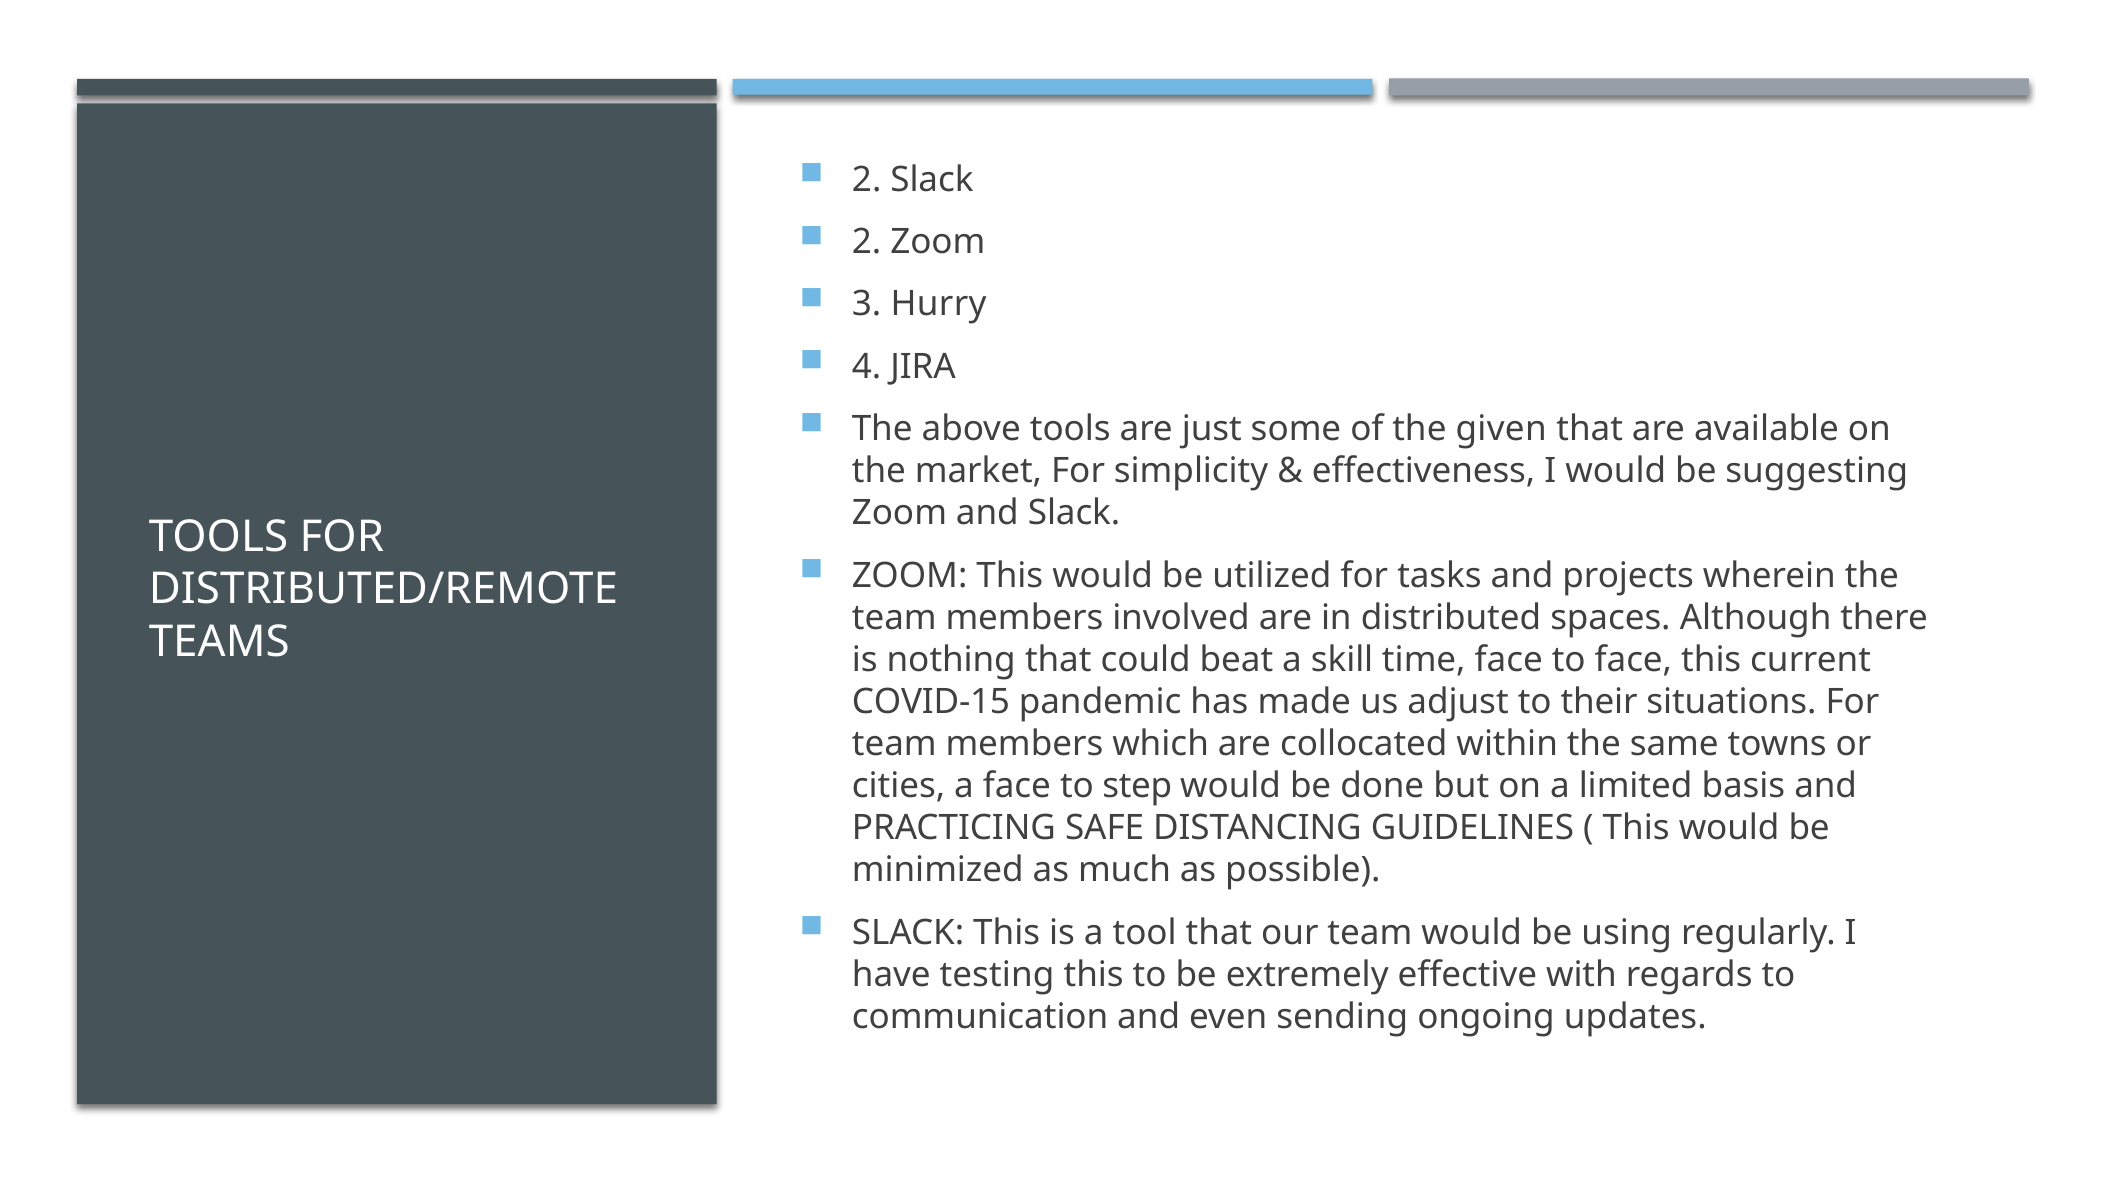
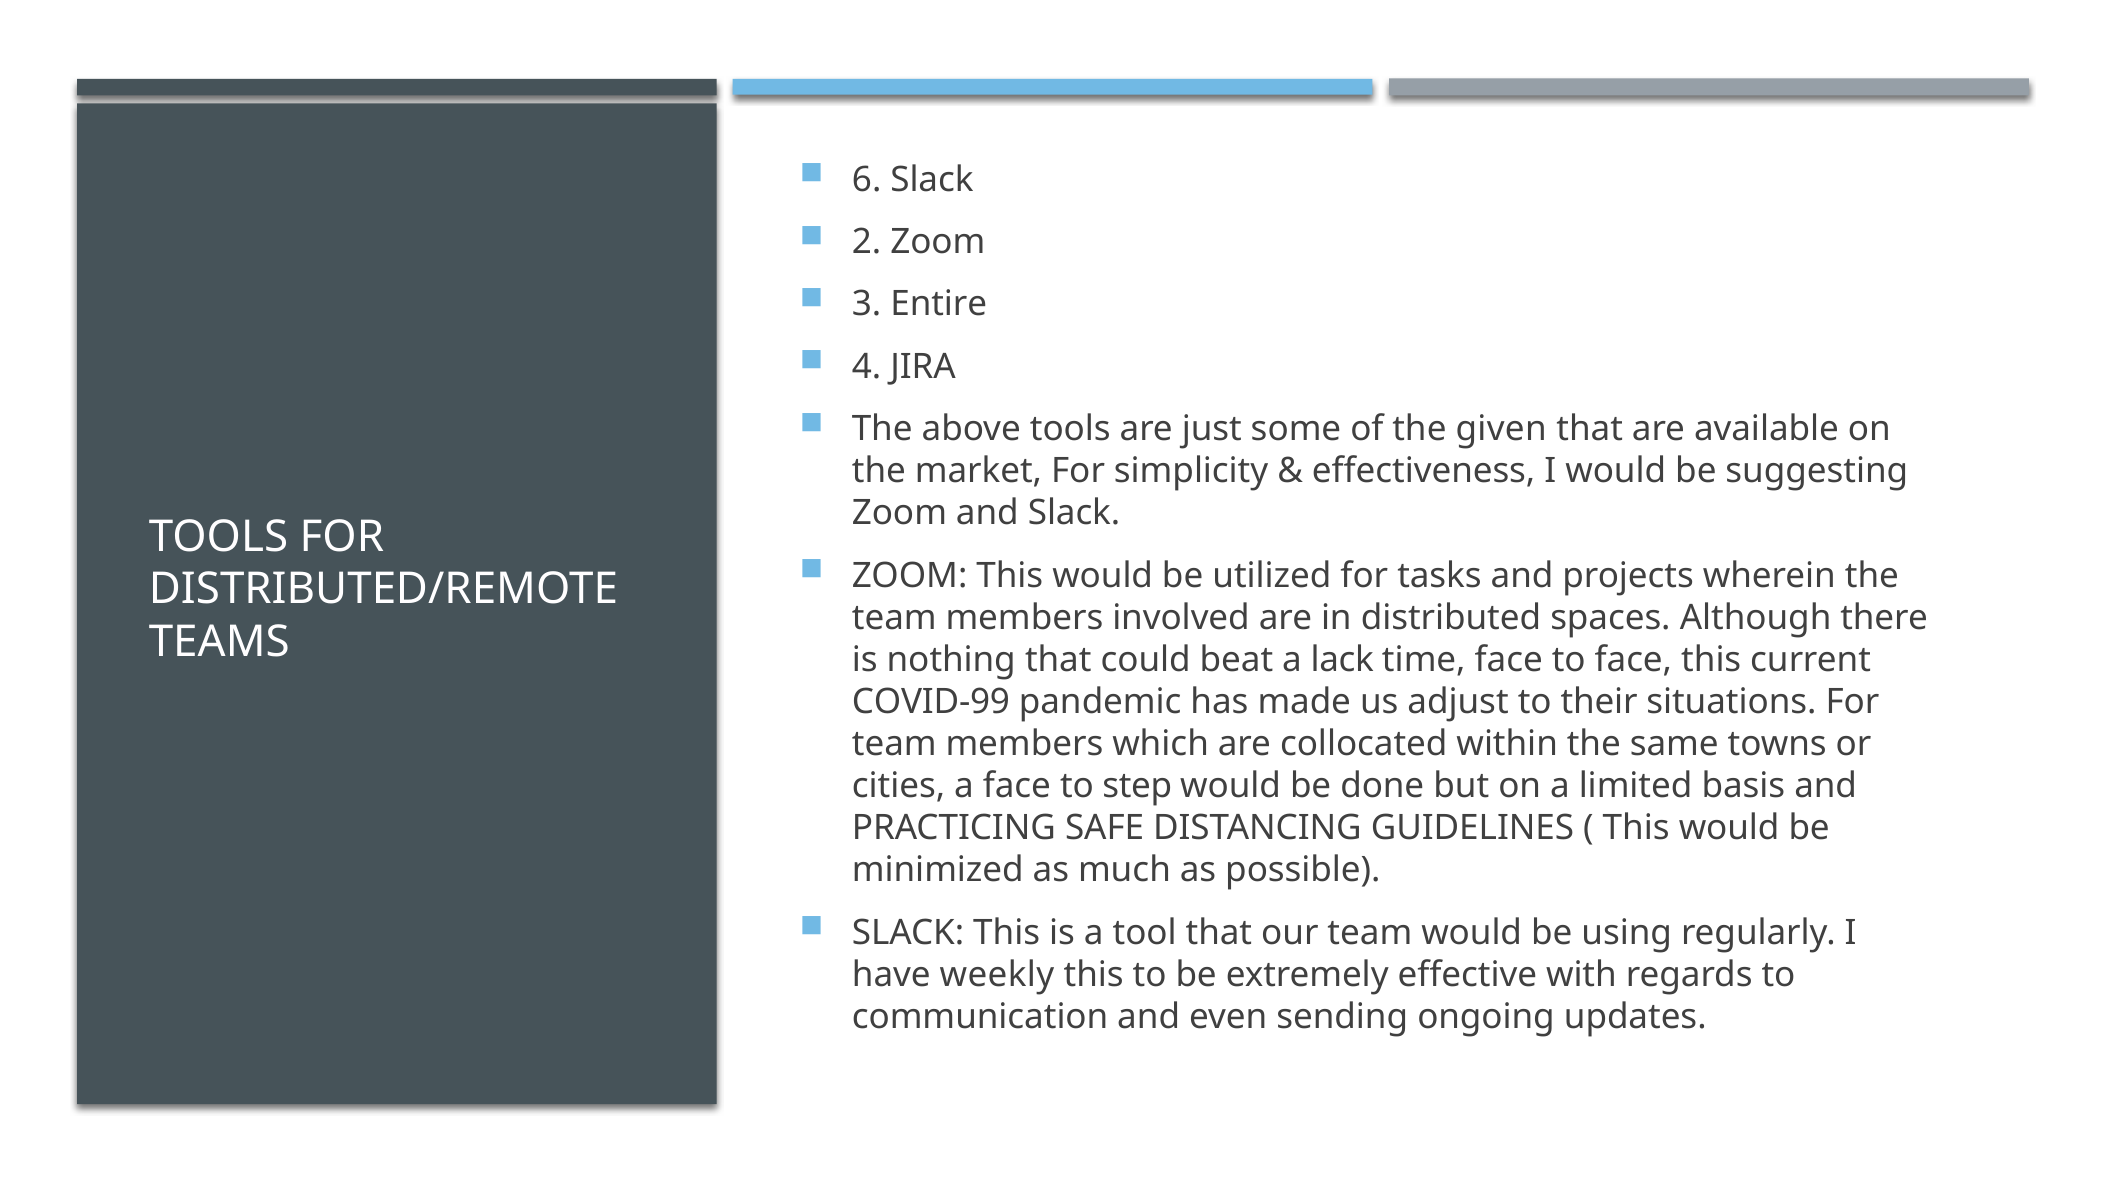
2 at (867, 180): 2 -> 6
Hurry: Hurry -> Entire
skill: skill -> lack
COVID-15: COVID-15 -> COVID-99
testing: testing -> weekly
